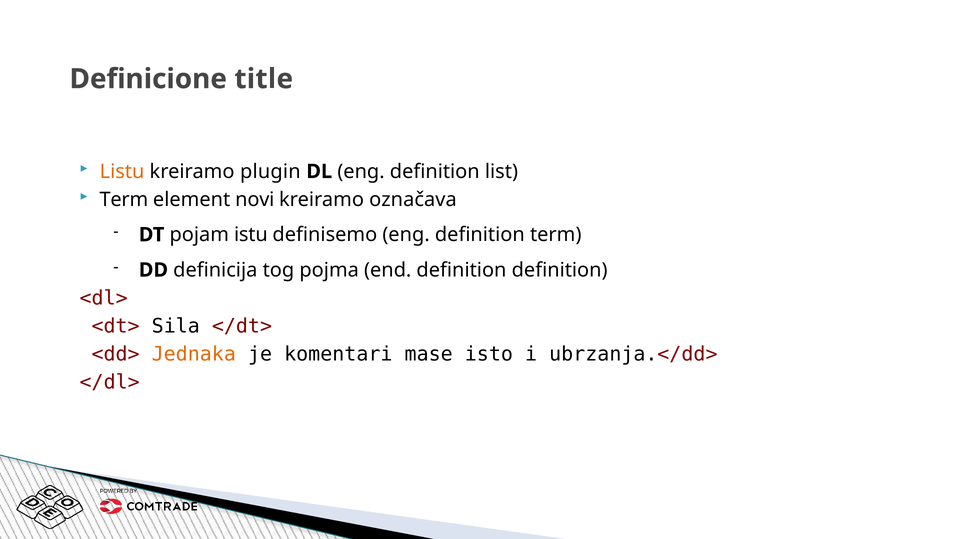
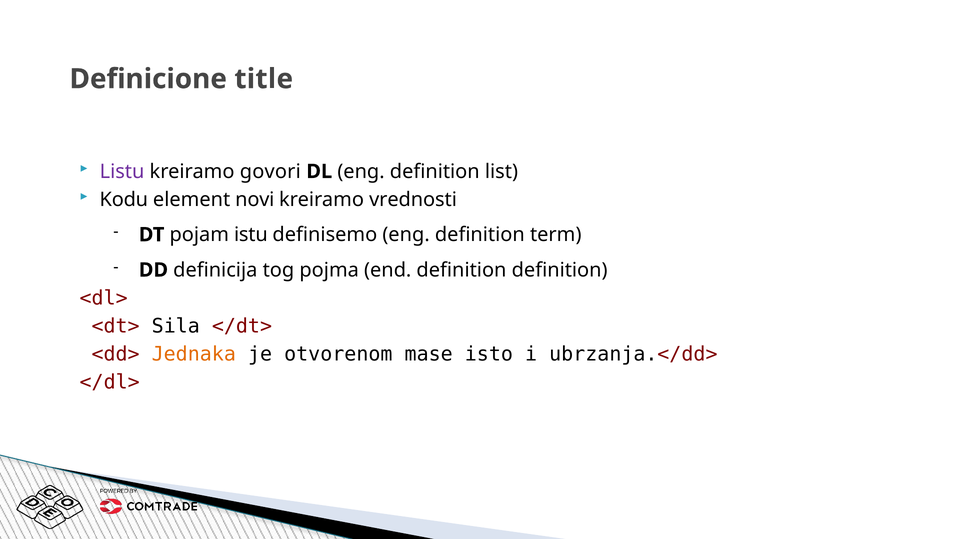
Listu colour: orange -> purple
plugin: plugin -> govori
Term at (124, 199): Term -> Kodu
označava: označava -> vrednosti
komentari: komentari -> otvorenom
